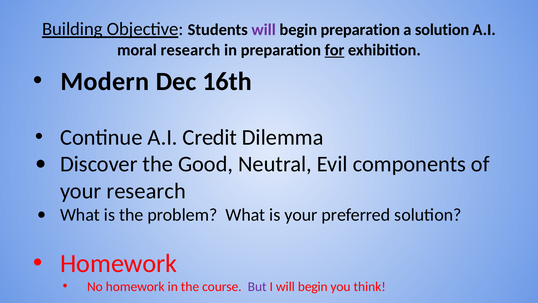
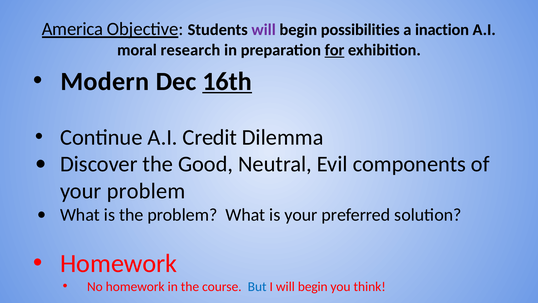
Building: Building -> America
begin preparation: preparation -> possibilities
a solution: solution -> inaction
16th underline: none -> present
your research: research -> problem
But colour: purple -> blue
